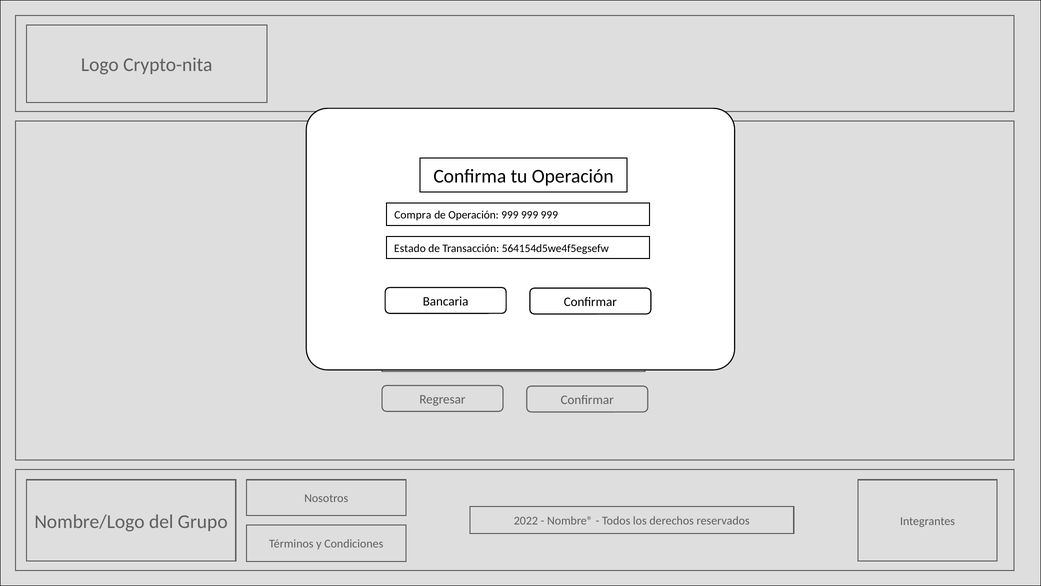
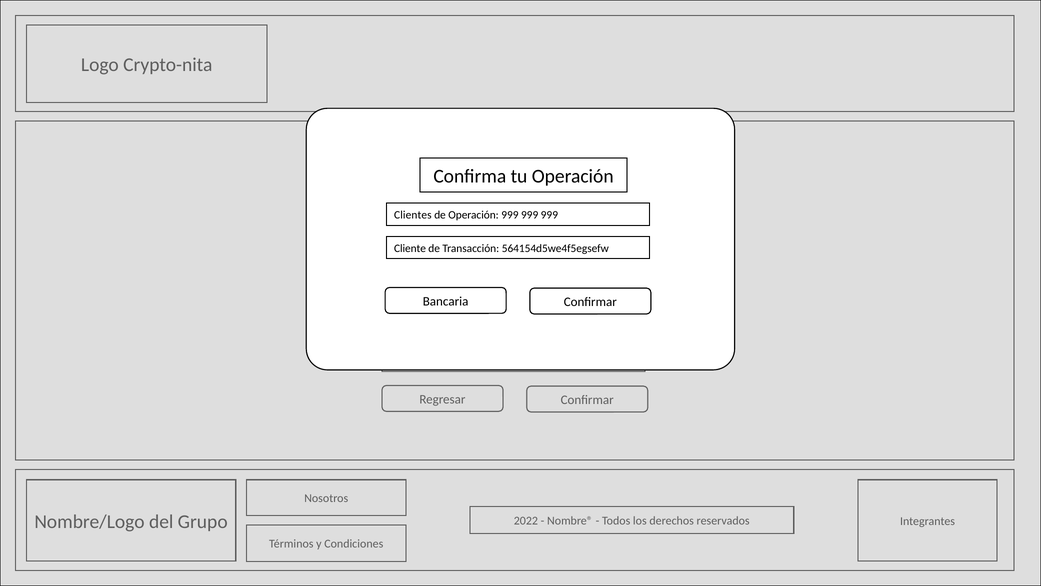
Compra: Compra -> Clientes
Estado: Estado -> Cliente
